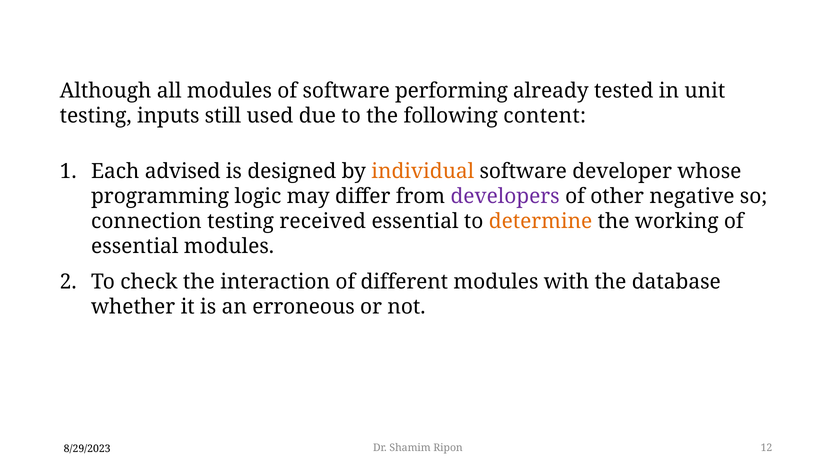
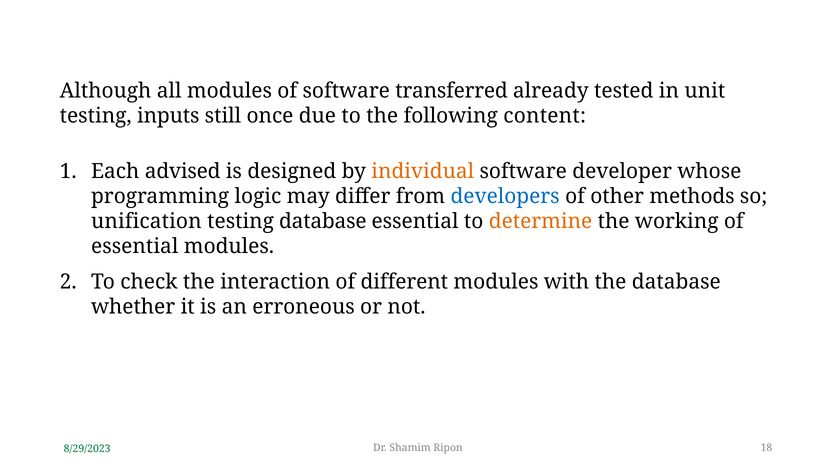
performing: performing -> transferred
used: used -> once
developers colour: purple -> blue
negative: negative -> methods
connection: connection -> unification
testing received: received -> database
12: 12 -> 18
8/29/2023 colour: black -> green
